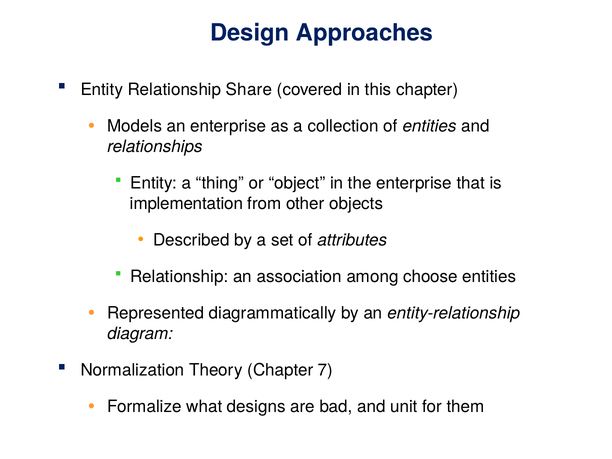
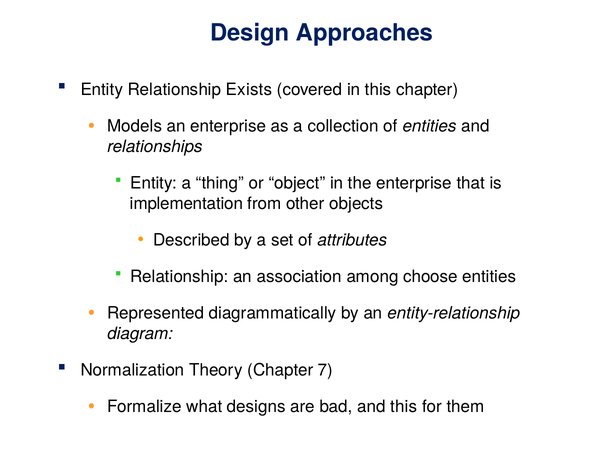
Share: Share -> Exists
and unit: unit -> this
